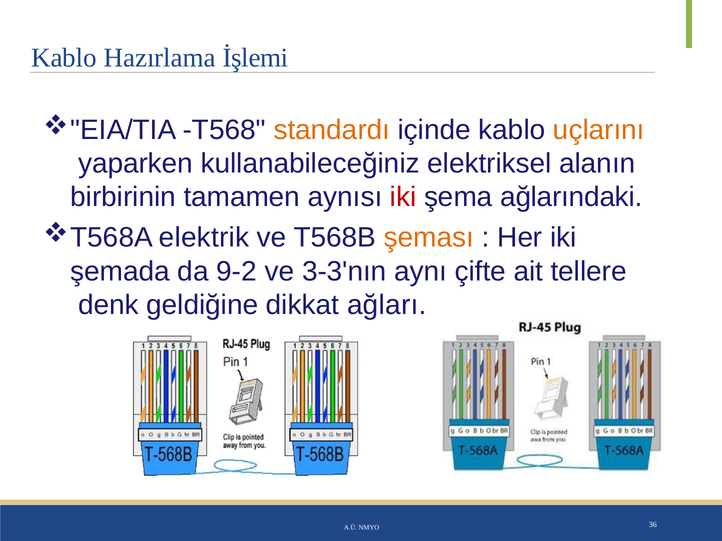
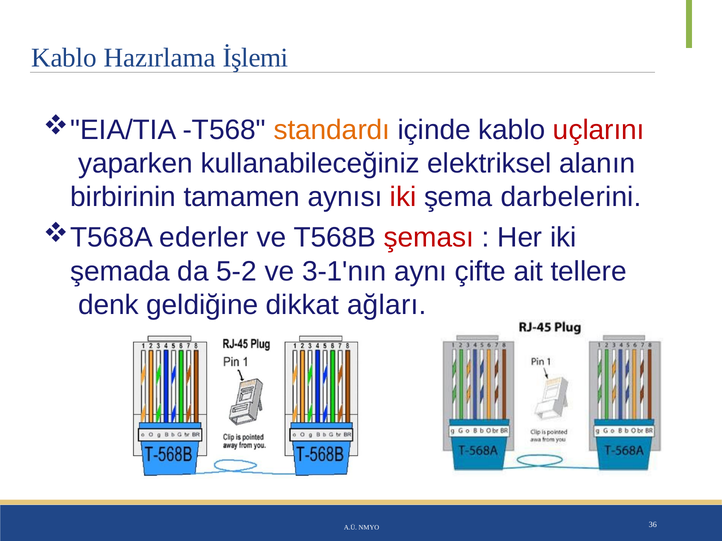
uçlarını colour: orange -> red
ağlarındaki: ağlarındaki -> darbelerini
elektrik: elektrik -> ederler
şeması colour: orange -> red
9-2: 9-2 -> 5-2
3-3'nın: 3-3'nın -> 3-1'nın
